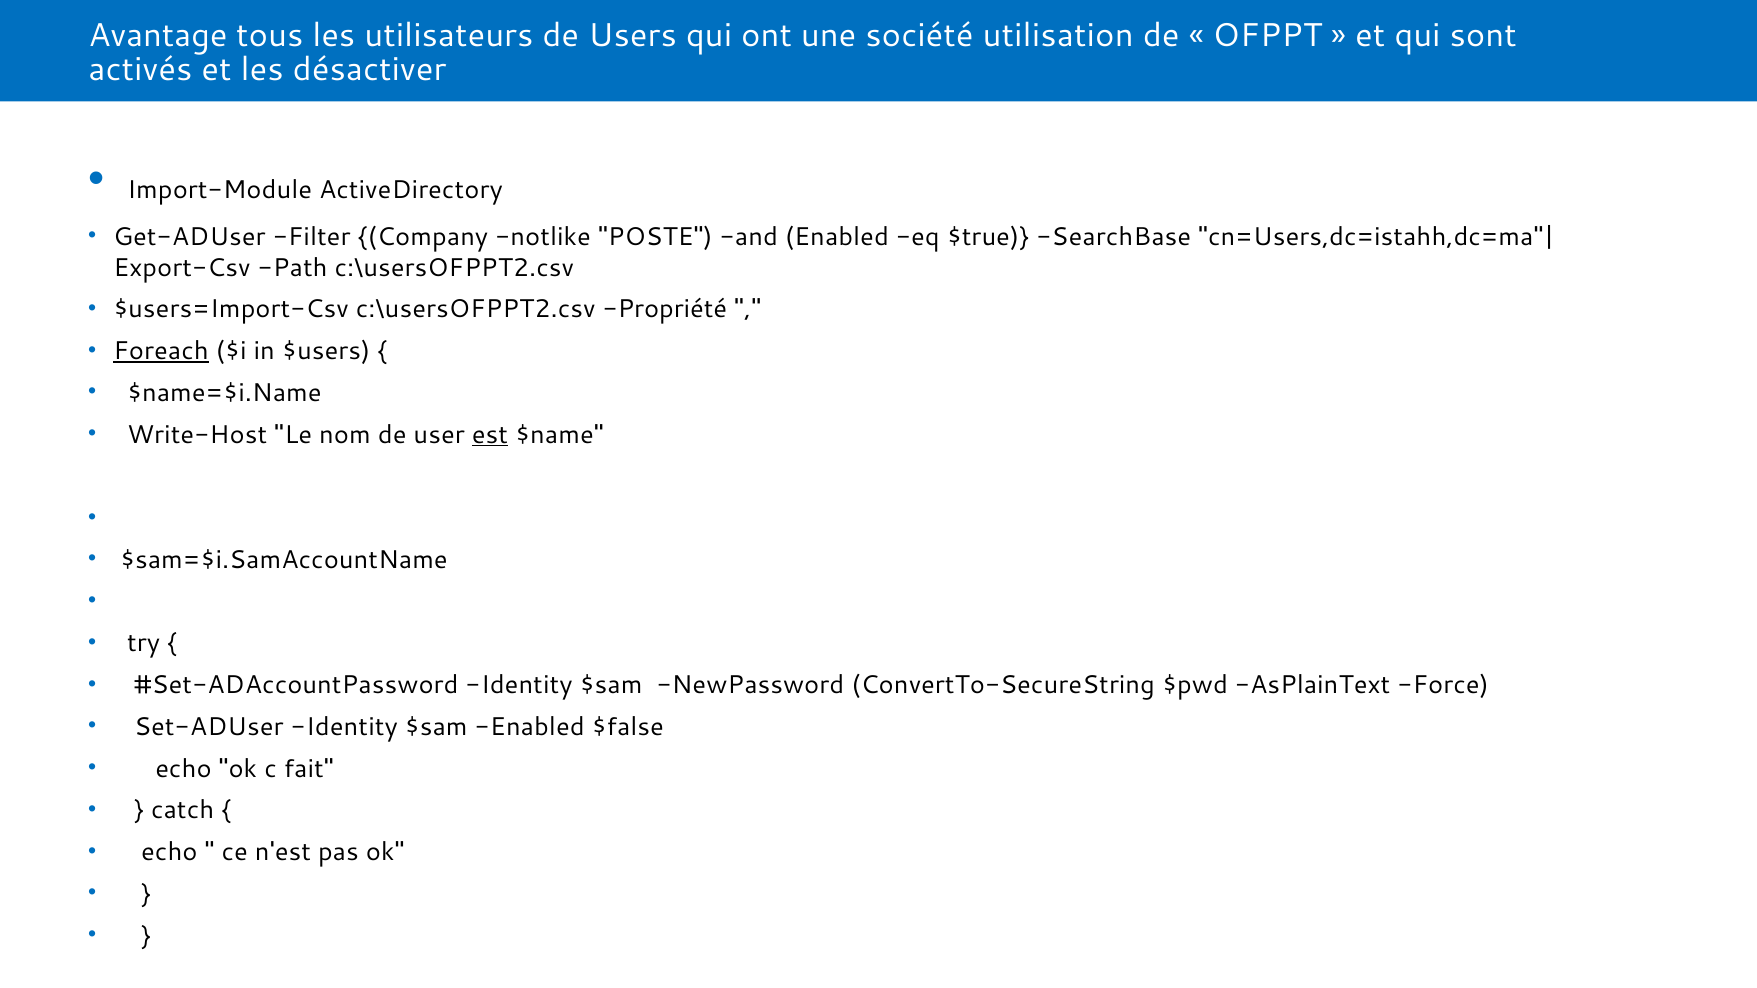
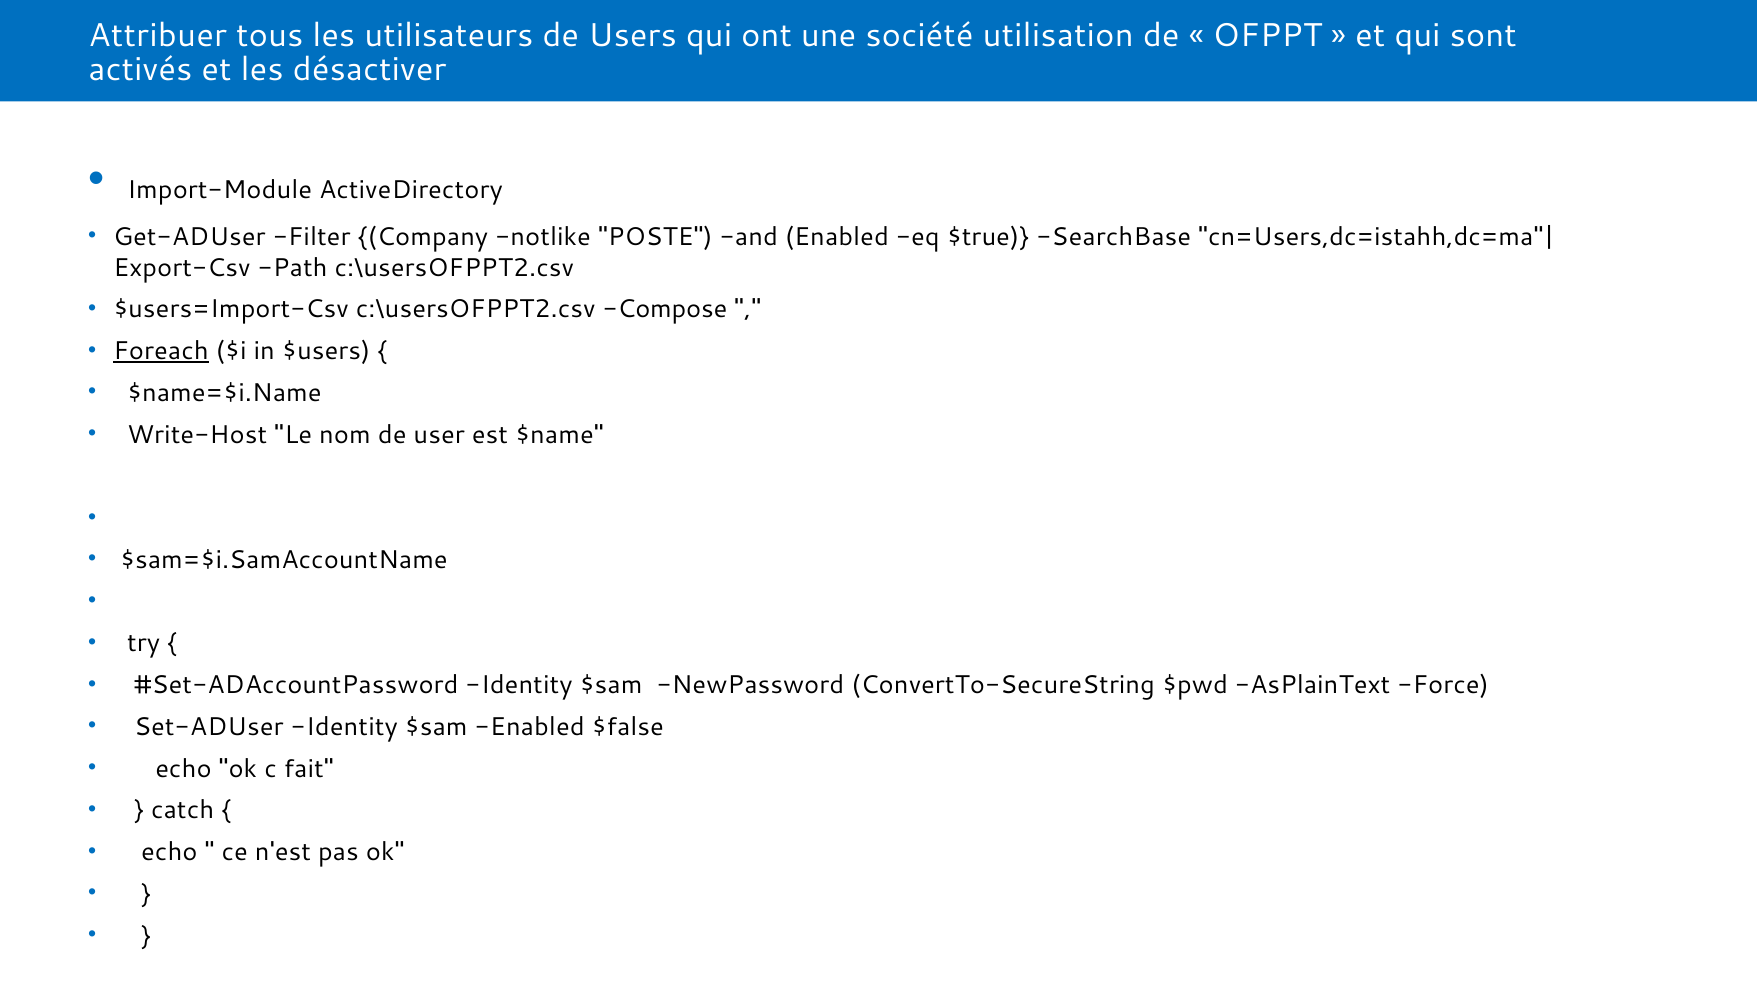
Avantage: Avantage -> Attribuer
Propriété: Propriété -> Compose
est underline: present -> none
